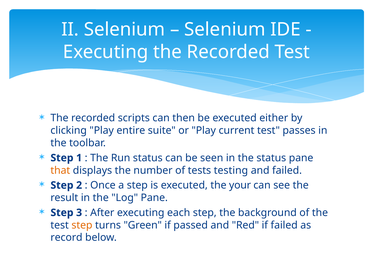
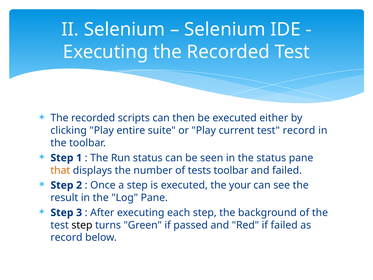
test passes: passes -> record
tests testing: testing -> toolbar
step at (82, 225) colour: orange -> black
